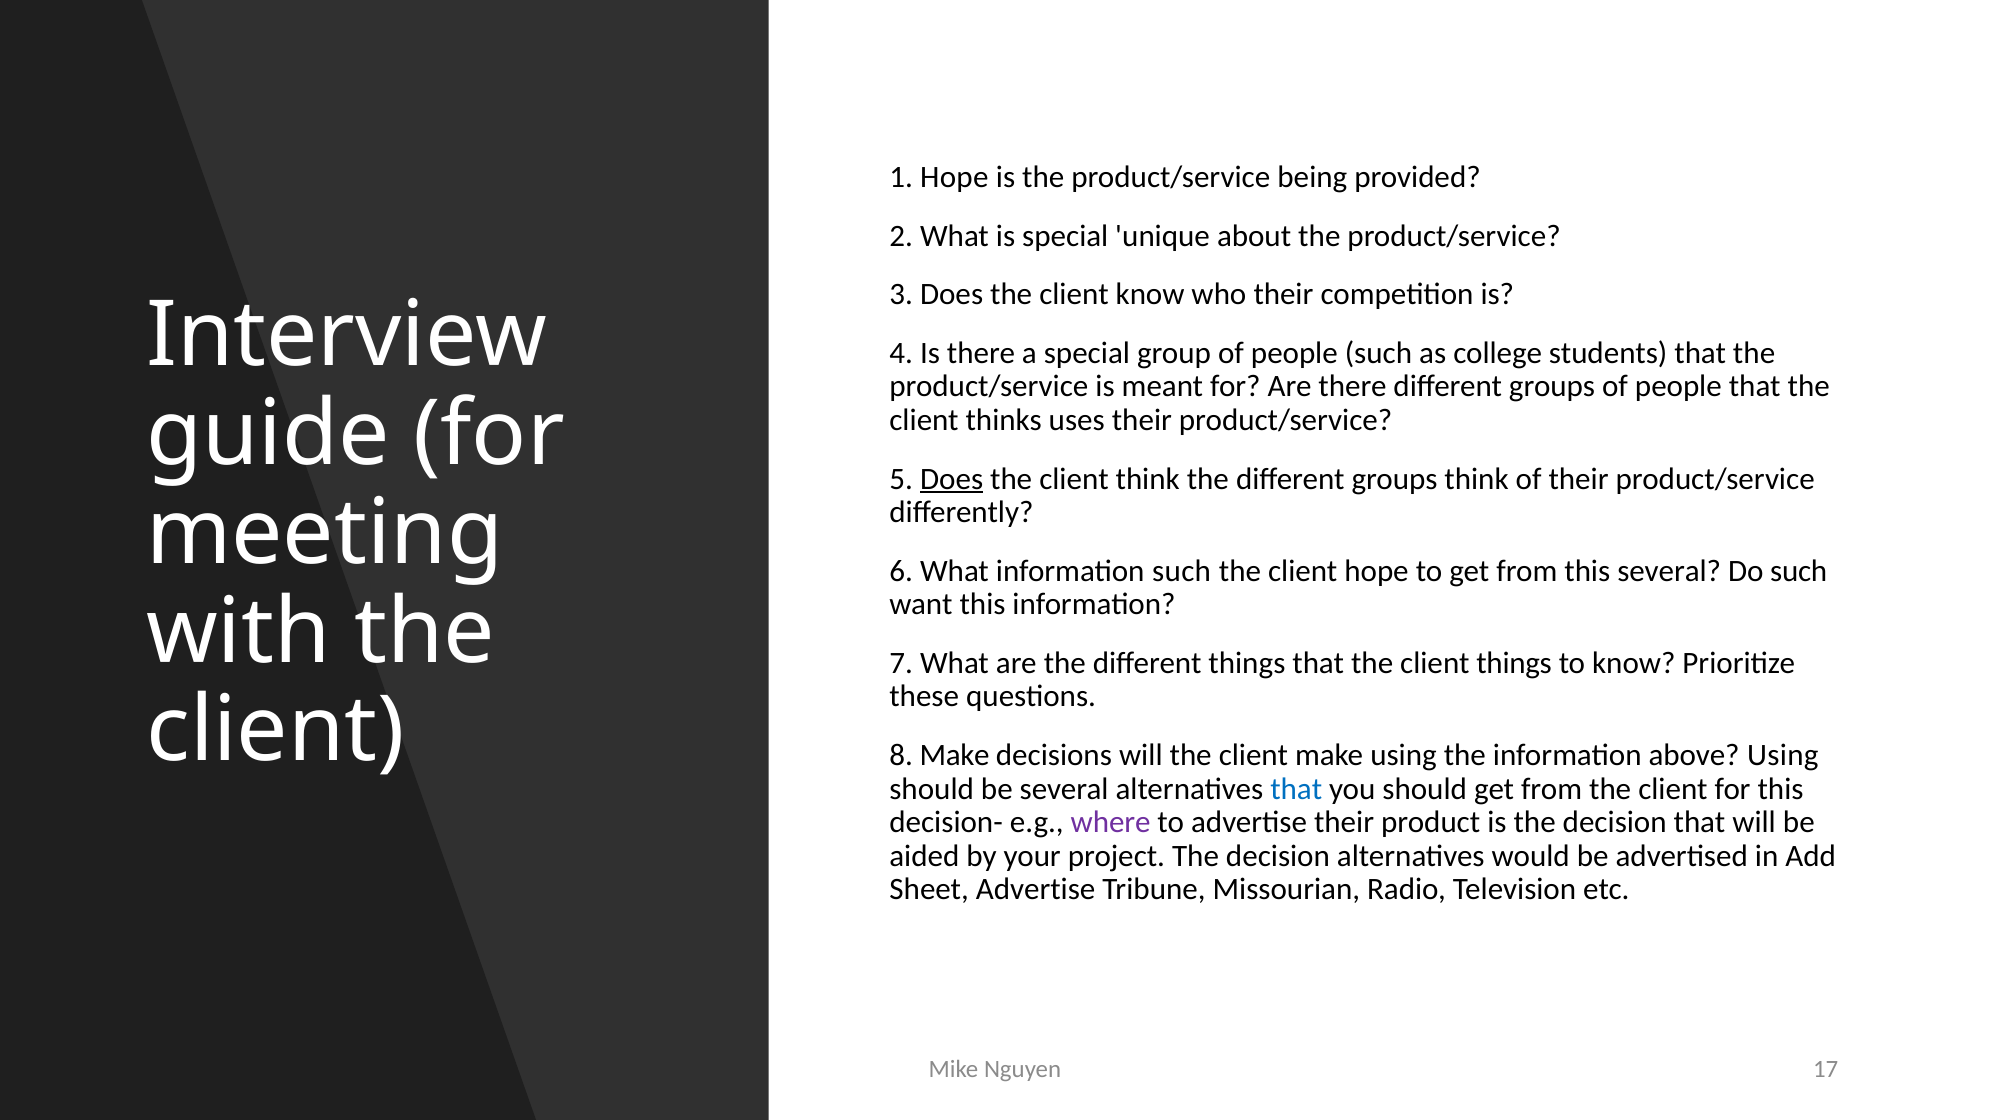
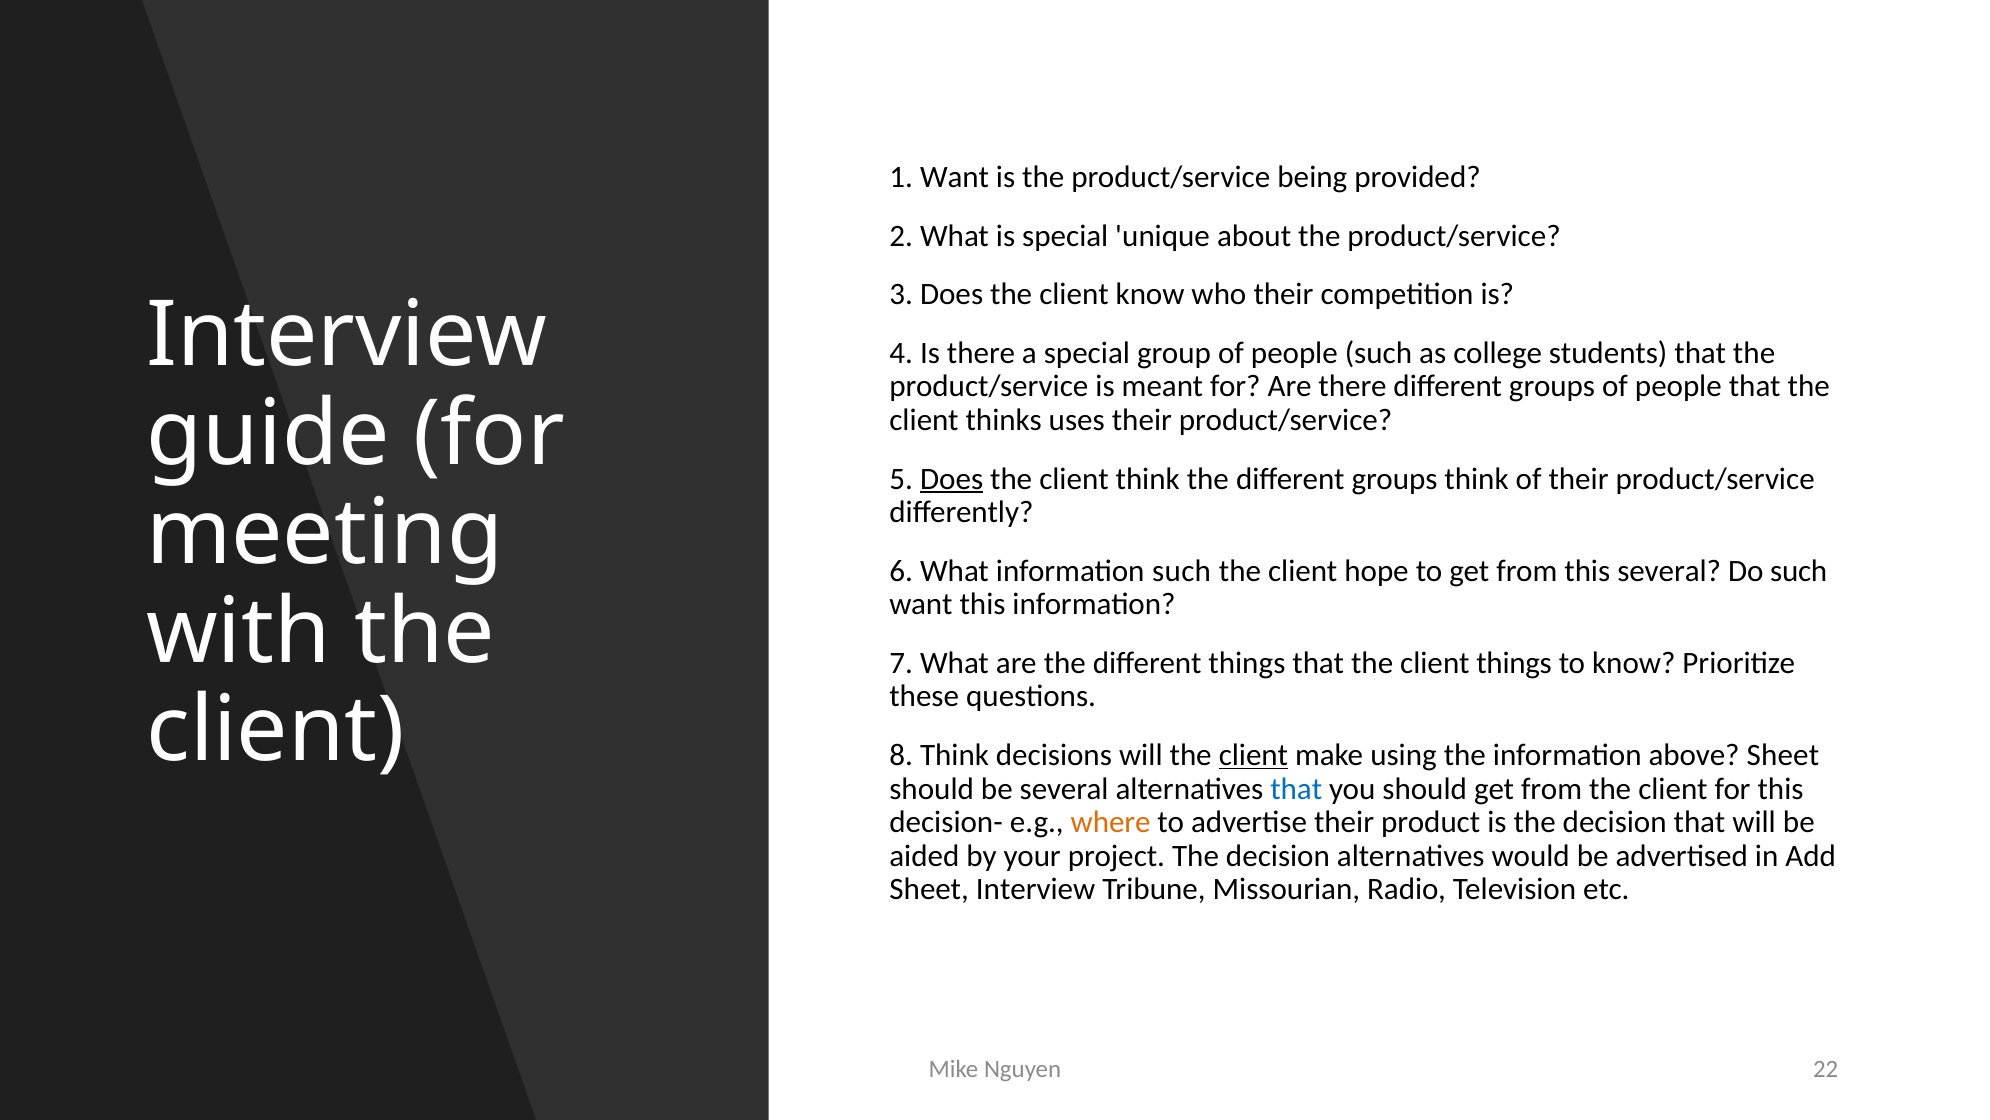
1 Hope: Hope -> Want
8 Make: Make -> Think
client at (1253, 755) underline: none -> present
above Using: Using -> Sheet
where colour: purple -> orange
Sheet Advertise: Advertise -> Interview
17: 17 -> 22
